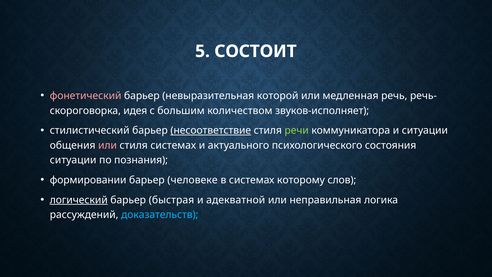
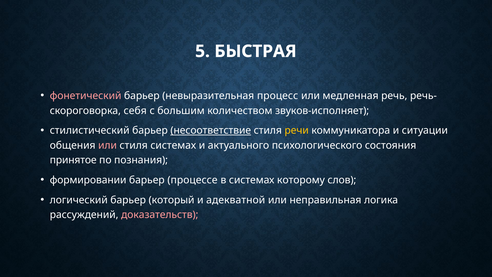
СОСТОИТ: СОСТОИТ -> БЫСТРАЯ
которой: которой -> процесс
идея: идея -> себя
речи colour: light green -> yellow
ситуации at (73, 160): ситуации -> принятое
человеке: человеке -> процессе
логический underline: present -> none
быстрая: быстрая -> который
доказательств colour: light blue -> pink
